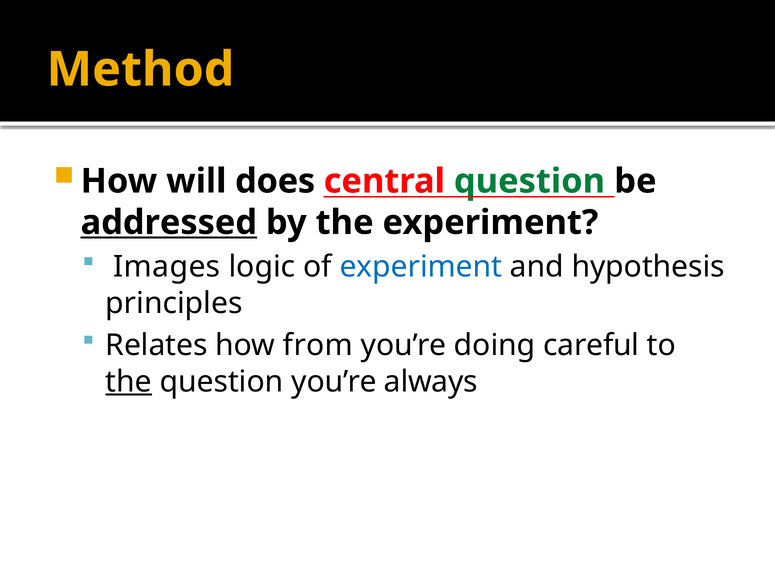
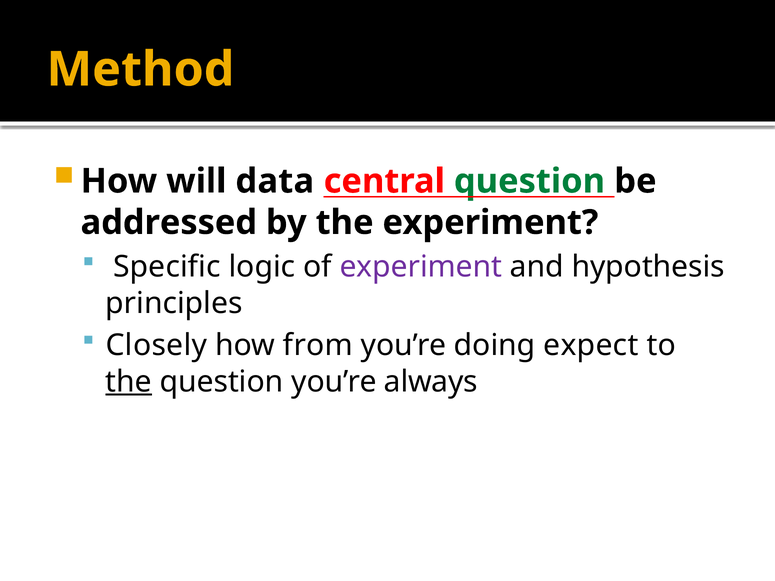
does: does -> data
addressed underline: present -> none
Images: Images -> Specific
experiment at (421, 267) colour: blue -> purple
Relates: Relates -> Closely
careful: careful -> expect
